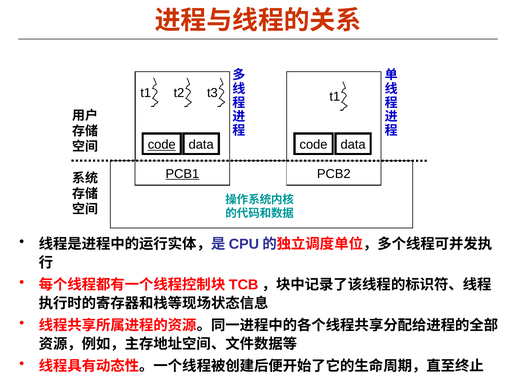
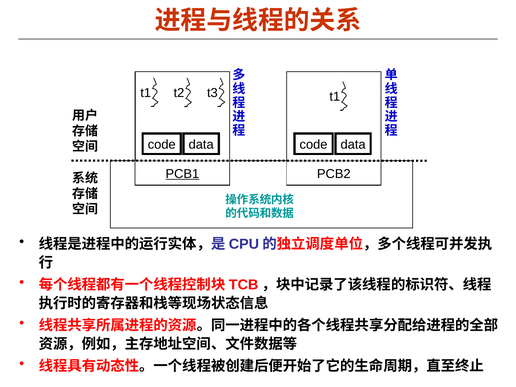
code at (162, 145) underline: present -> none
